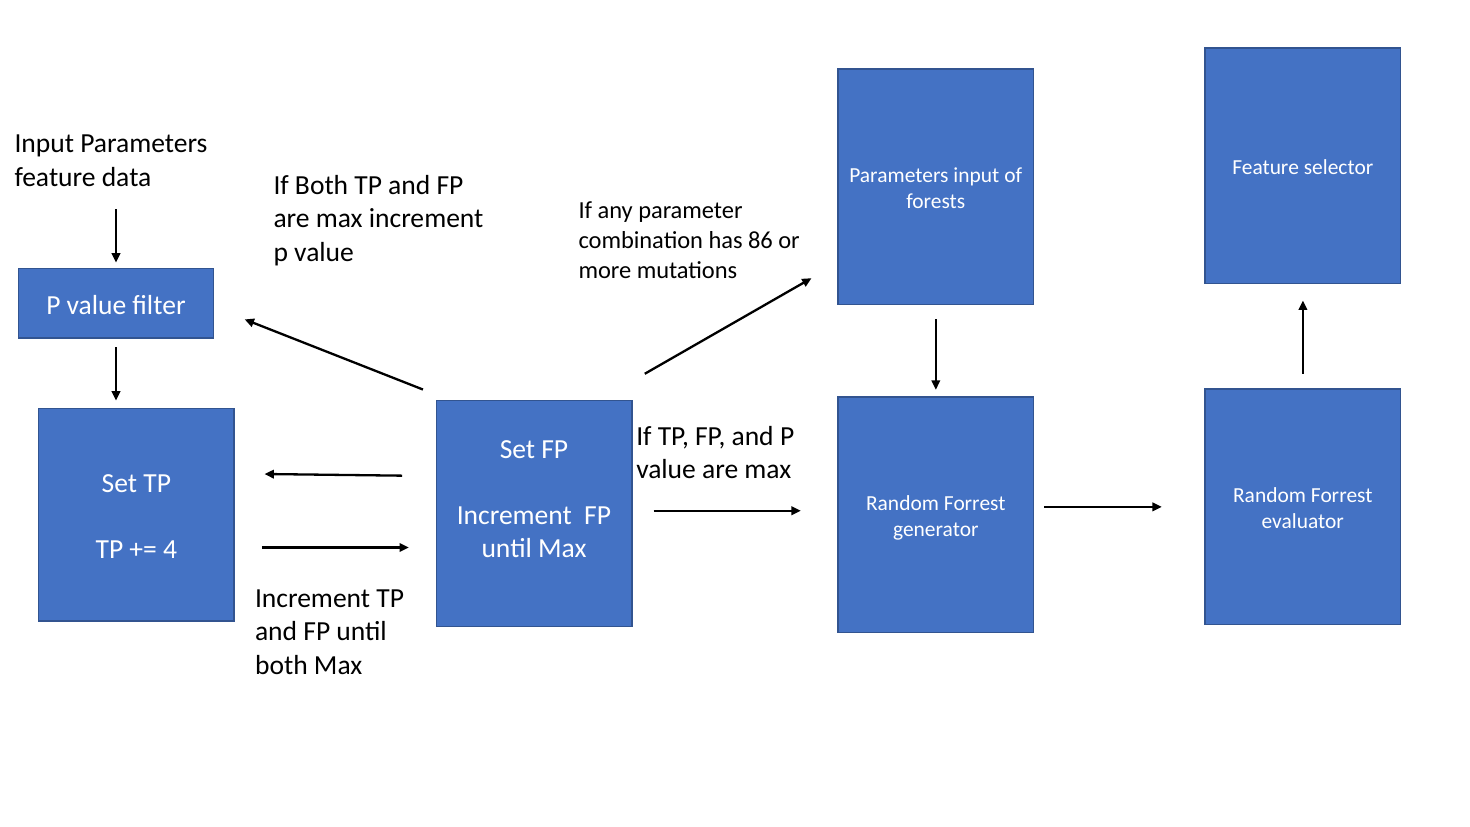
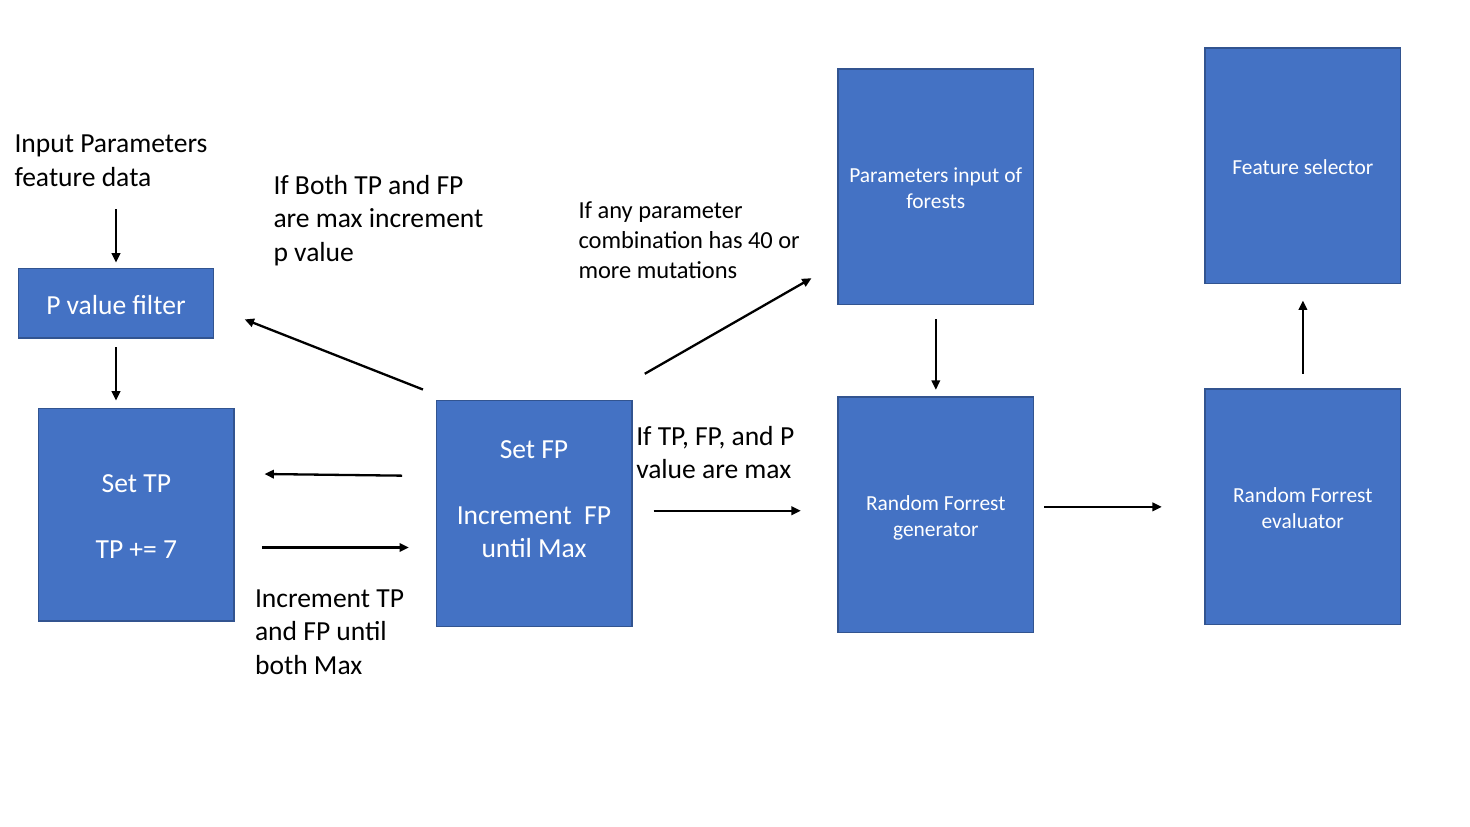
86: 86 -> 40
4: 4 -> 7
